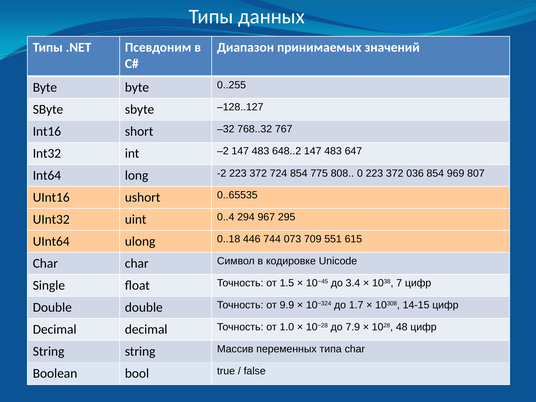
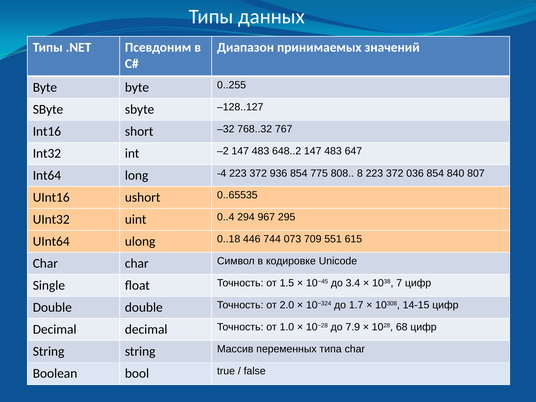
-2: -2 -> -4
724: 724 -> 936
0: 0 -> 8
969: 969 -> 840
9.9: 9.9 -> 2.0
48: 48 -> 68
